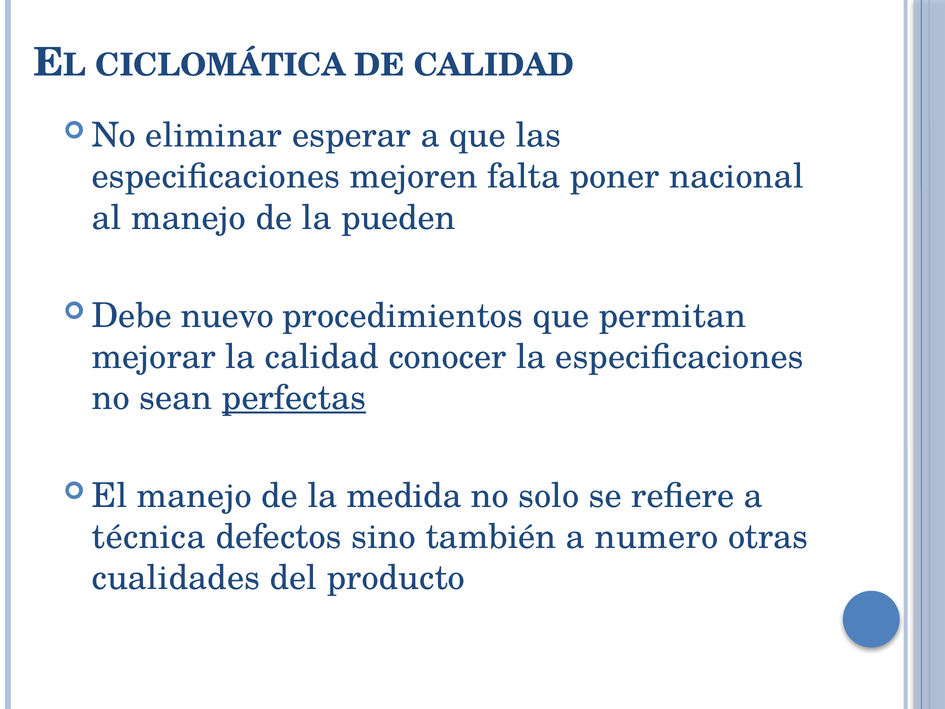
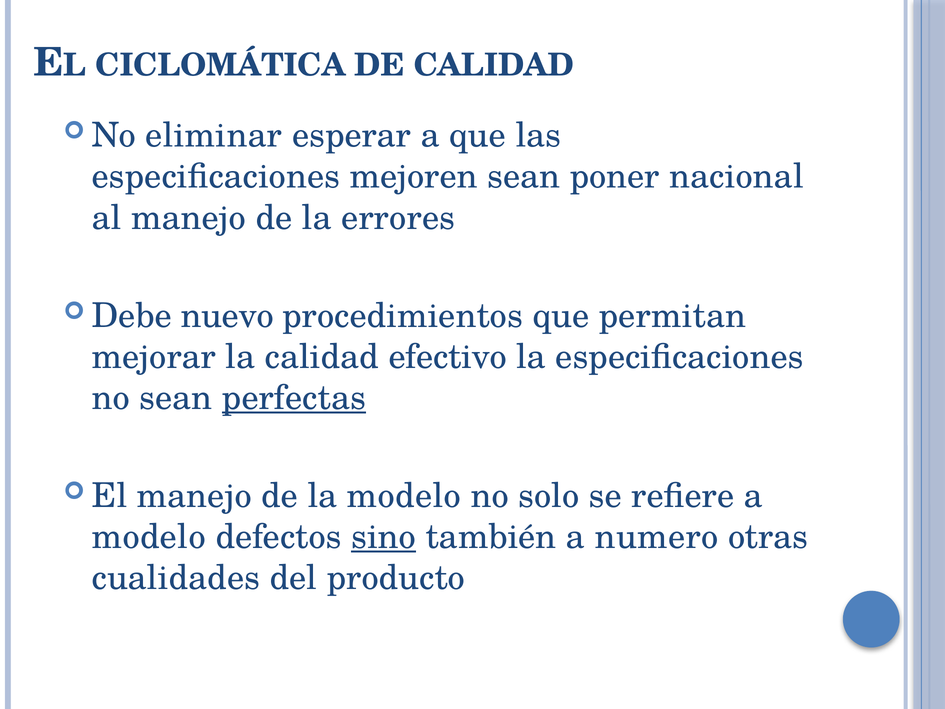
mejoren falta: falta -> sean
pueden: pueden -> errores
conocer: conocer -> efectivo
la medida: medida -> modelo
técnica at (149, 537): técnica -> modelo
sino underline: none -> present
